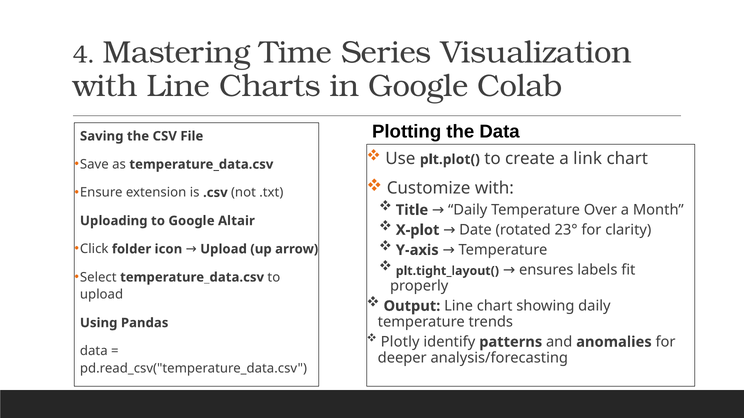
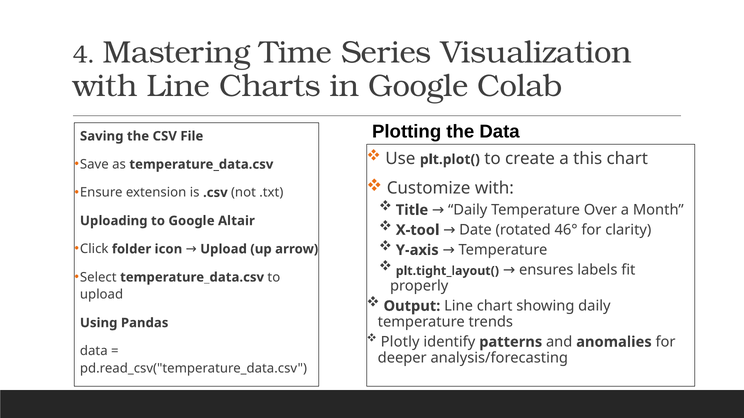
link: link -> this
X-plot: X-plot -> X-tool
23°: 23° -> 46°
